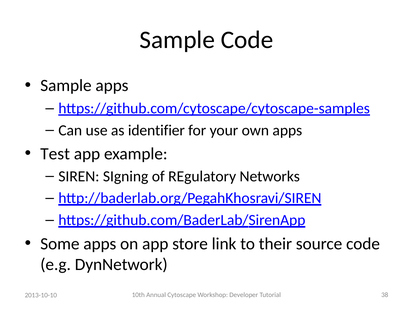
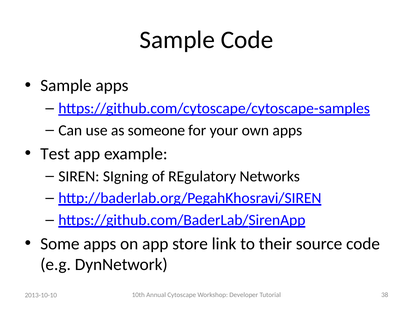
identifier: identifier -> someone
